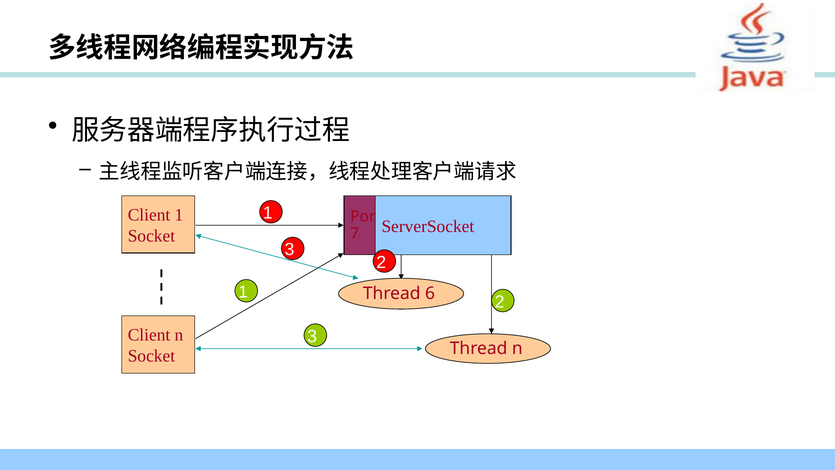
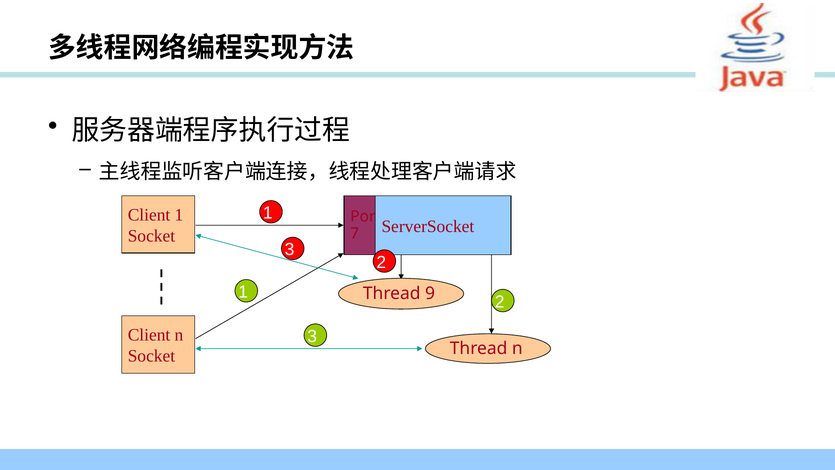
6: 6 -> 9
